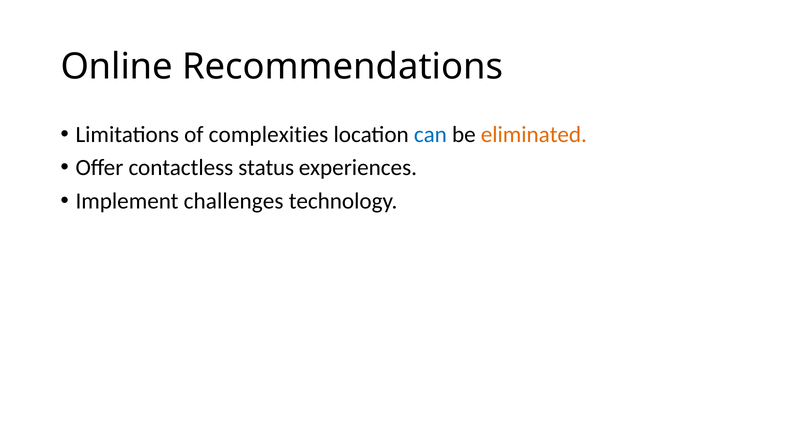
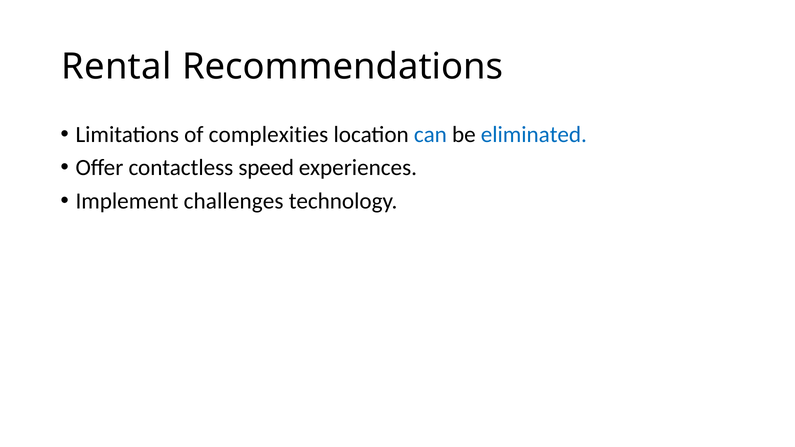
Online: Online -> Rental
eliminated colour: orange -> blue
status: status -> speed
